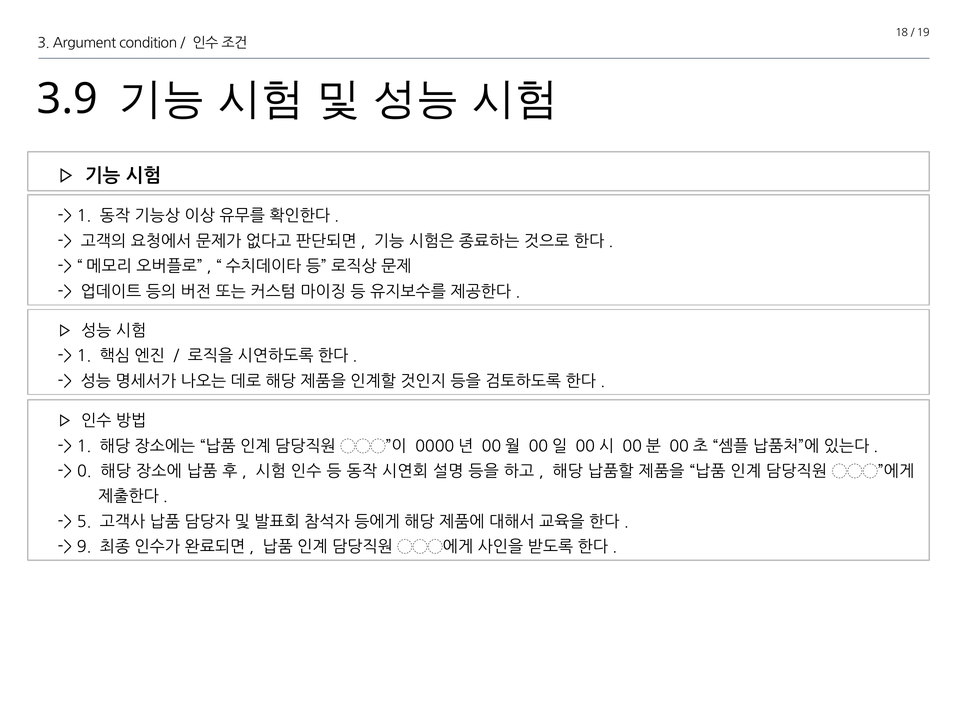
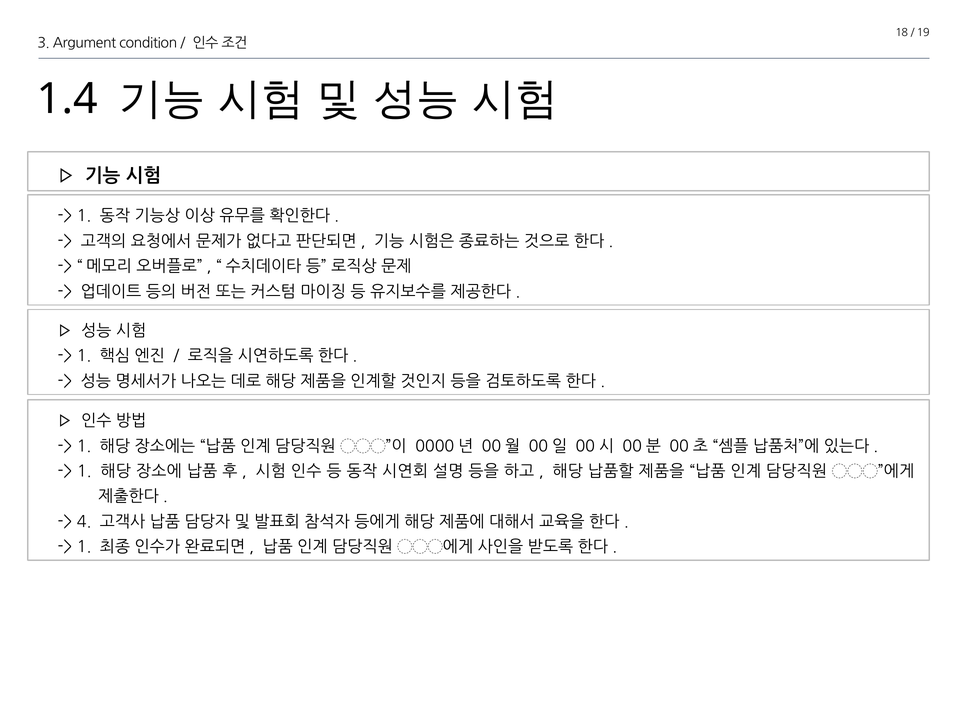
3.9: 3.9 -> 1.4
0 at (84, 471): 0 -> 1
5: 5 -> 4
9 at (84, 547): 9 -> 1
